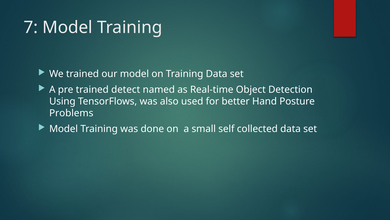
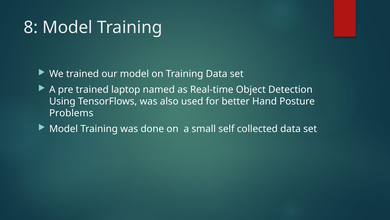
7: 7 -> 8
detect: detect -> laptop
